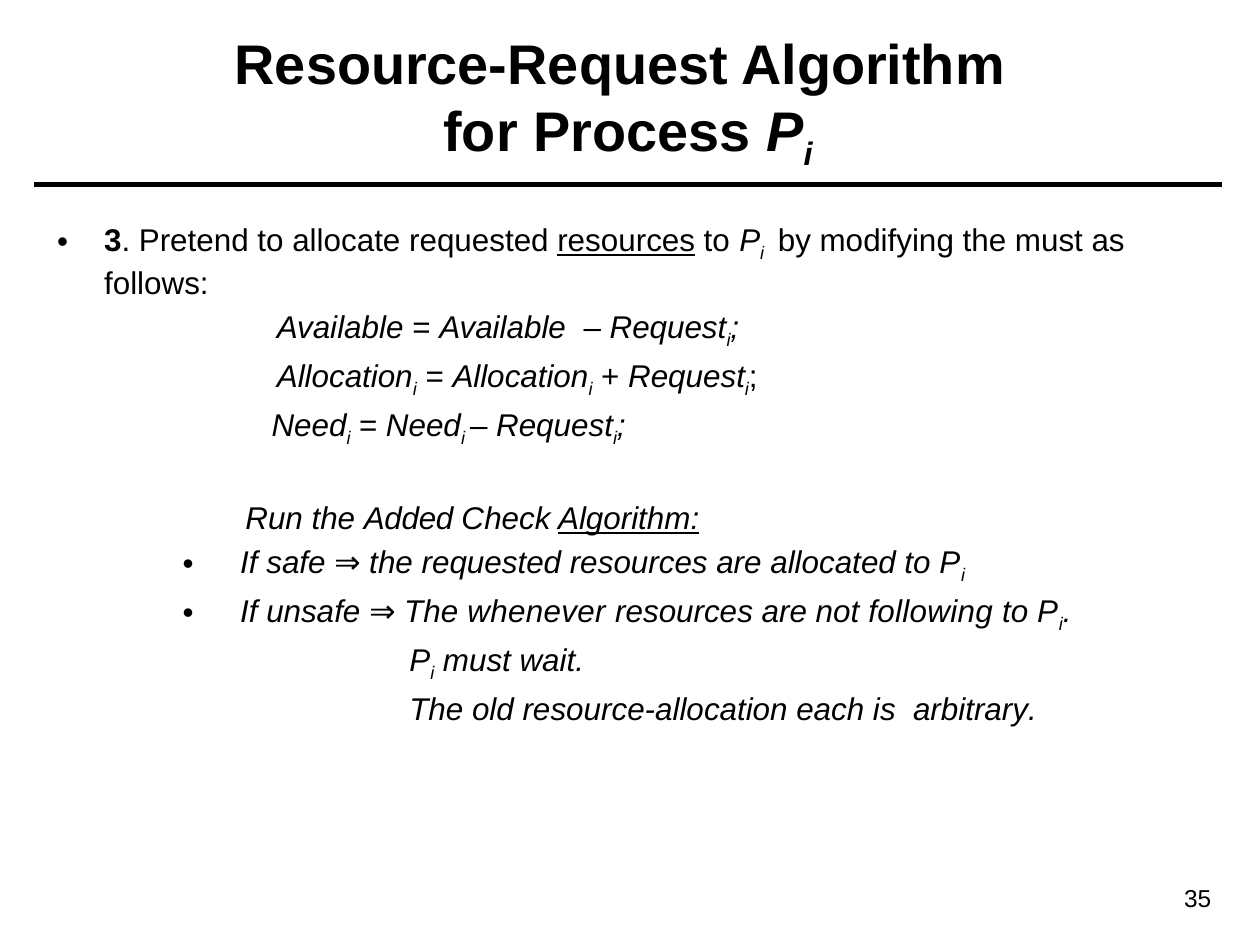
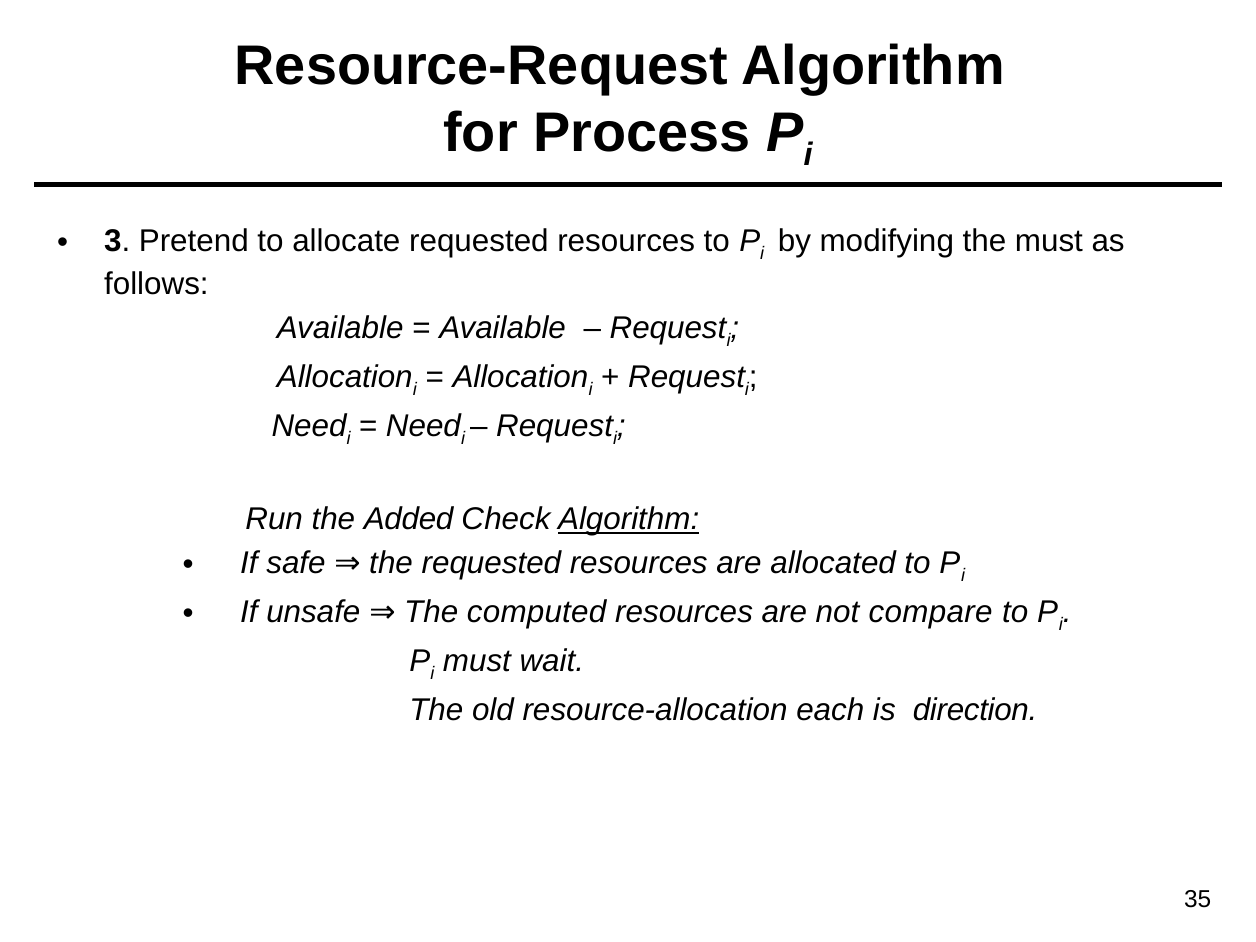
resources at (626, 241) underline: present -> none
whenever: whenever -> computed
following: following -> compare
arbitrary: arbitrary -> direction
